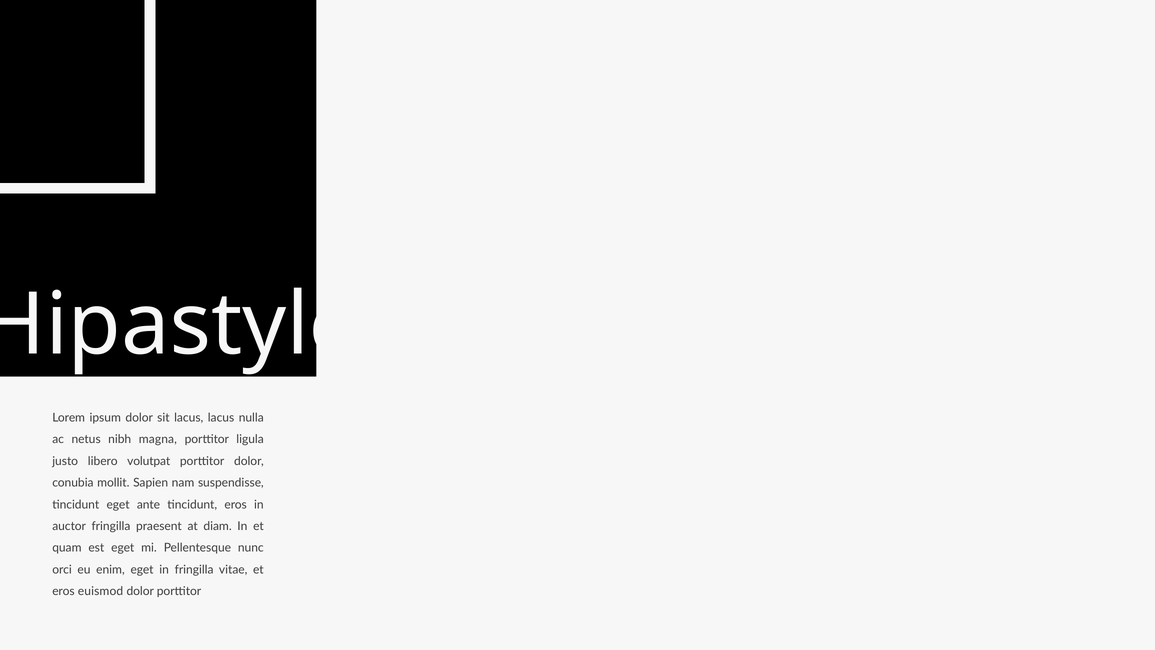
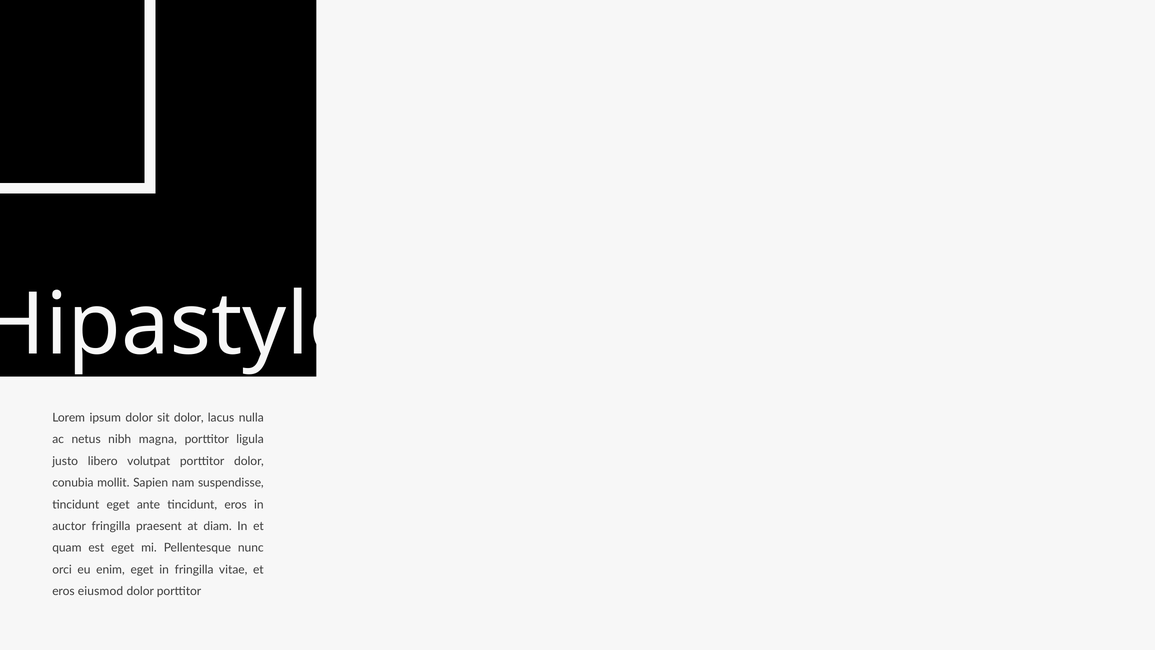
sit lacus: lacus -> dolor
euismod: euismod -> eiusmod
